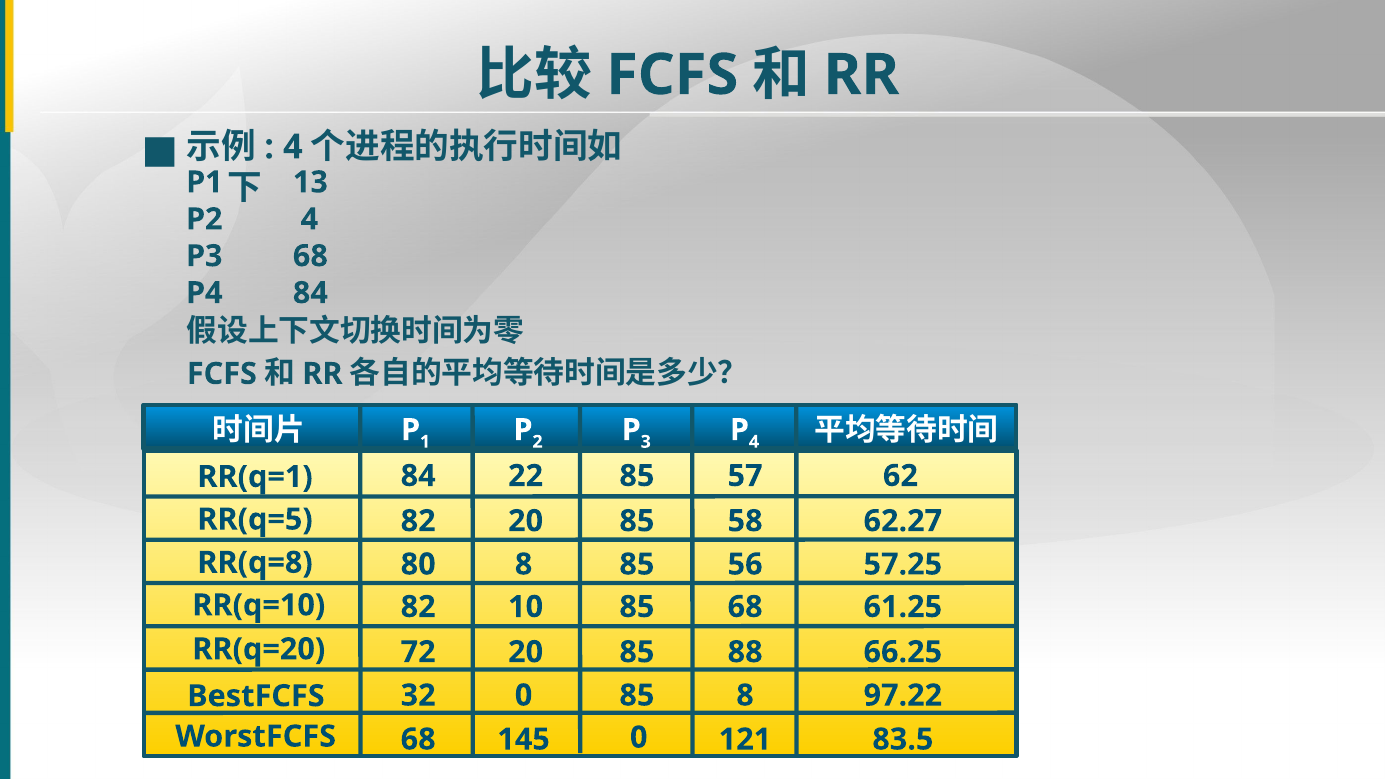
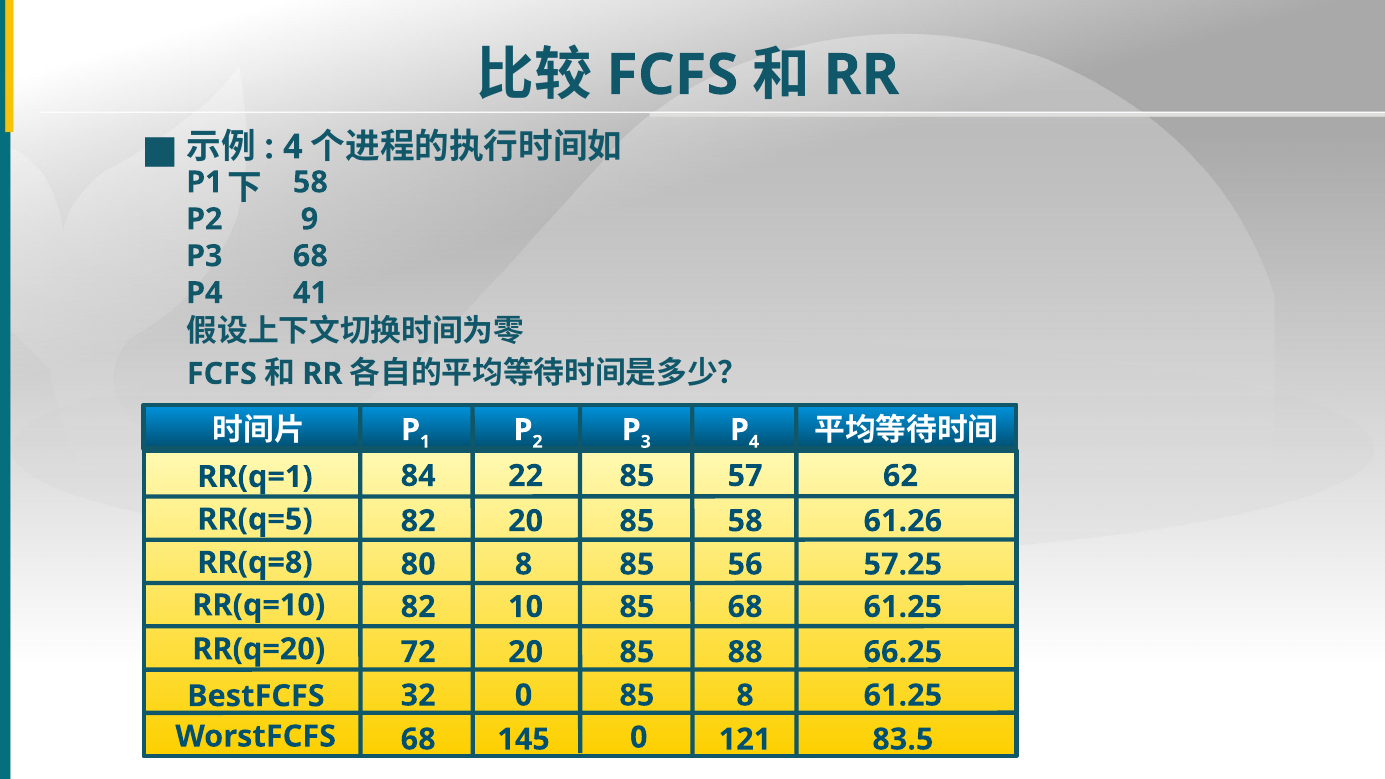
P1 13: 13 -> 58
P2 4: 4 -> 9
P4 84: 84 -> 41
62.27: 62.27 -> 61.26
97.22 at (903, 695): 97.22 -> 61.25
